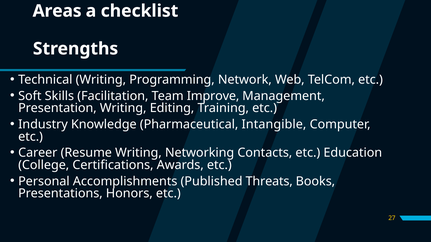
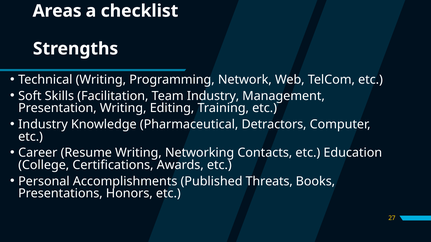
Team Improve: Improve -> Industry
Intangible: Intangible -> Detractors
